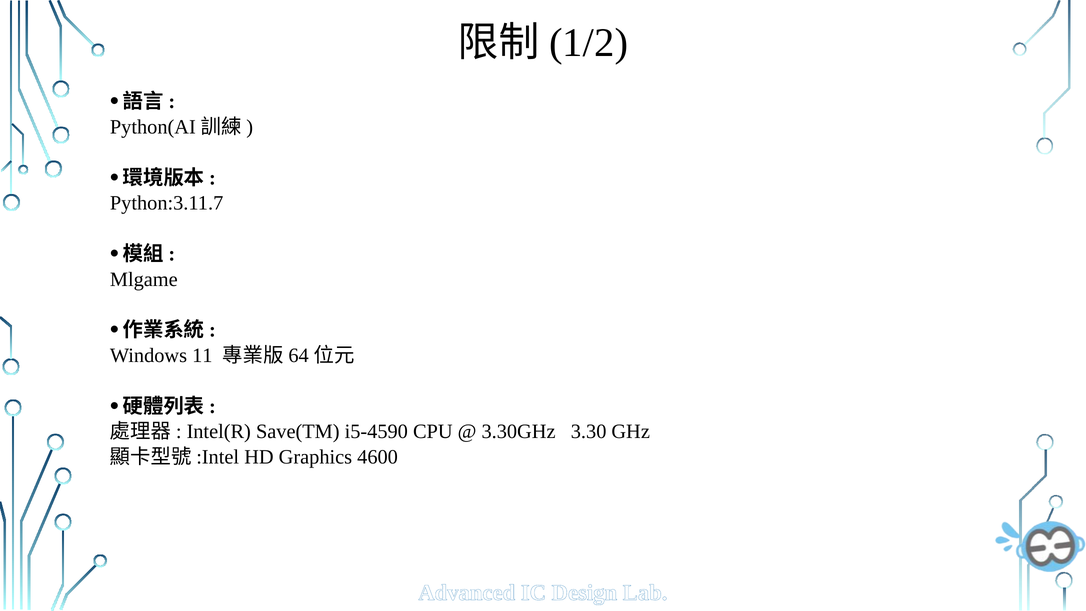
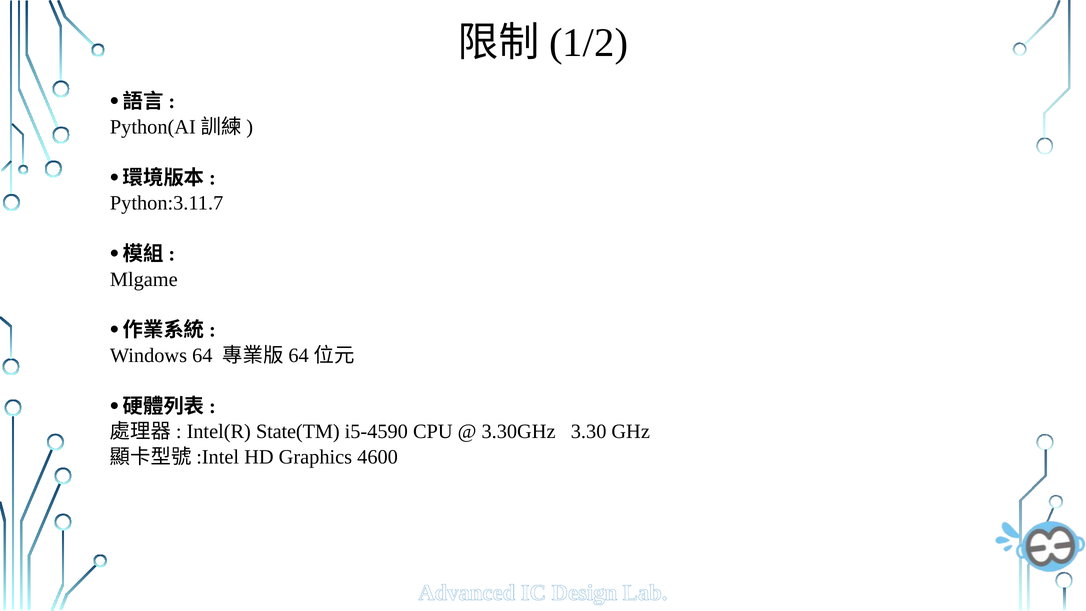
11: 11 -> 64
Save(TM: Save(TM -> State(TM
